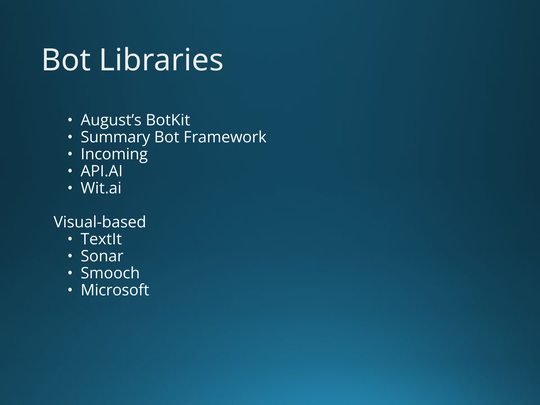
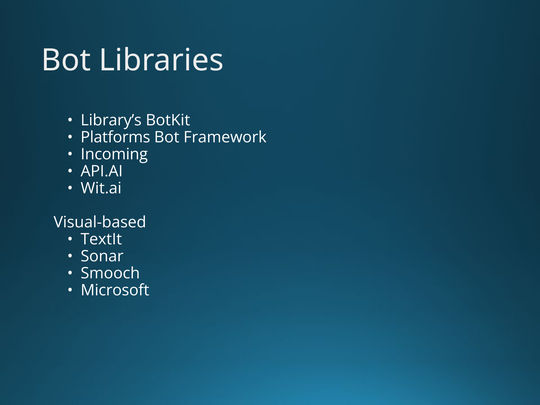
August’s: August’s -> Library’s
Summary: Summary -> Platforms
